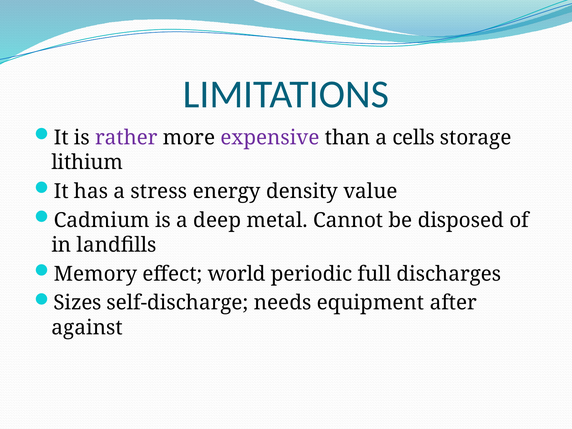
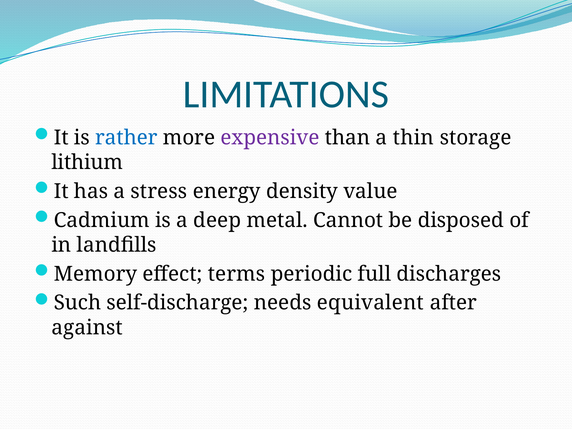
rather colour: purple -> blue
cells: cells -> thin
world: world -> terms
Sizes: Sizes -> Such
equipment: equipment -> equivalent
